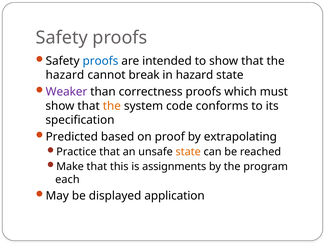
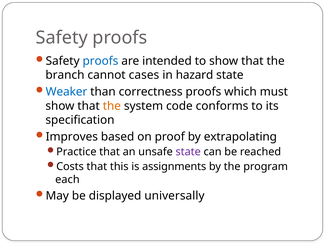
hazard at (65, 75): hazard -> branch
break: break -> cases
Weaker colour: purple -> blue
Predicted: Predicted -> Improves
state at (188, 152) colour: orange -> purple
Make: Make -> Costs
application: application -> universally
